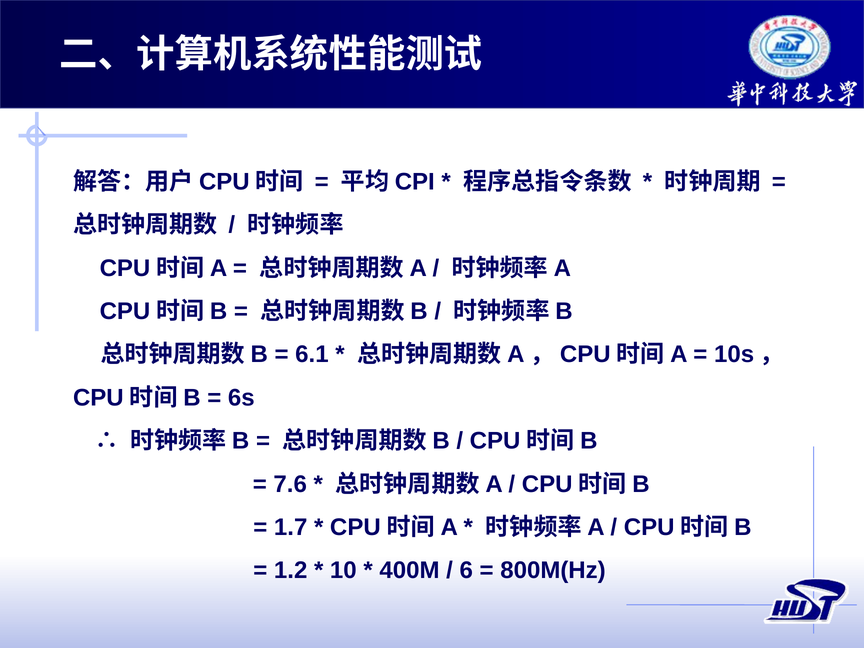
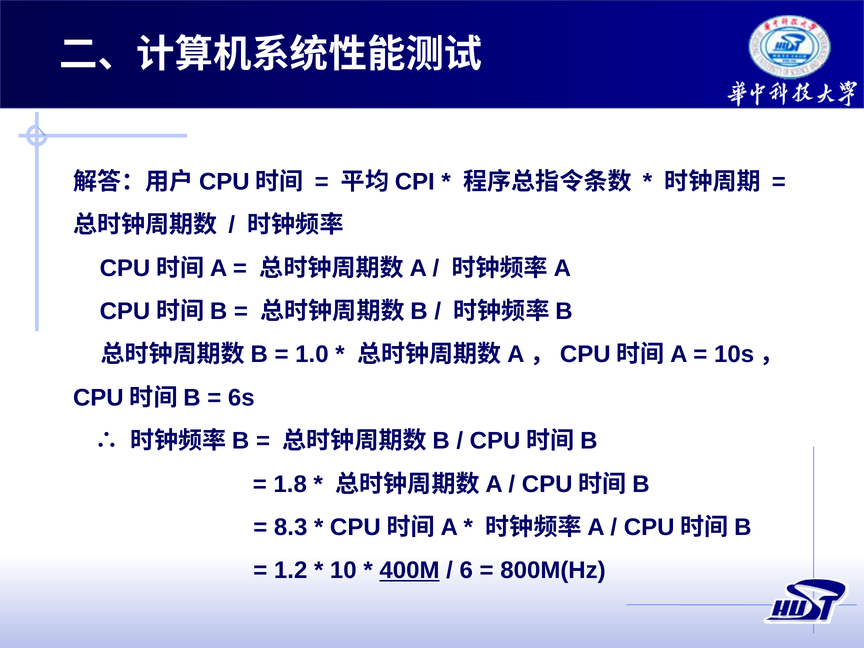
6.1: 6.1 -> 1.0
7.6: 7.6 -> 1.8
1.7: 1.7 -> 8.3
400M underline: none -> present
